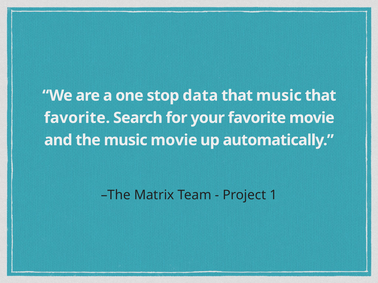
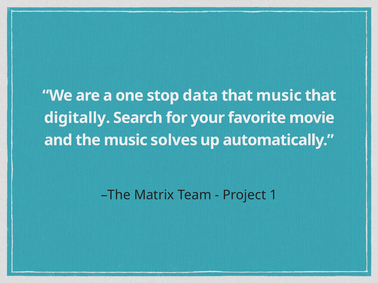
favorite at (77, 118): favorite -> digitally
music movie: movie -> solves
